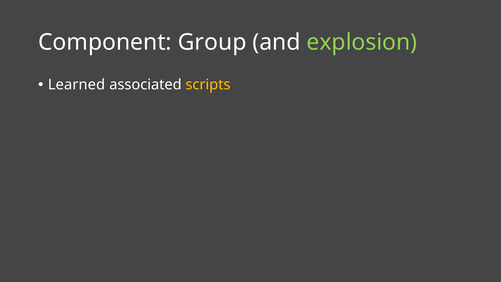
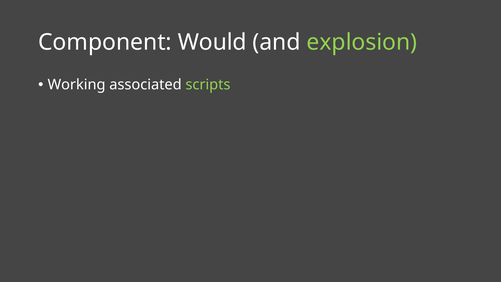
Group: Group -> Would
Learned: Learned -> Working
scripts colour: yellow -> light green
